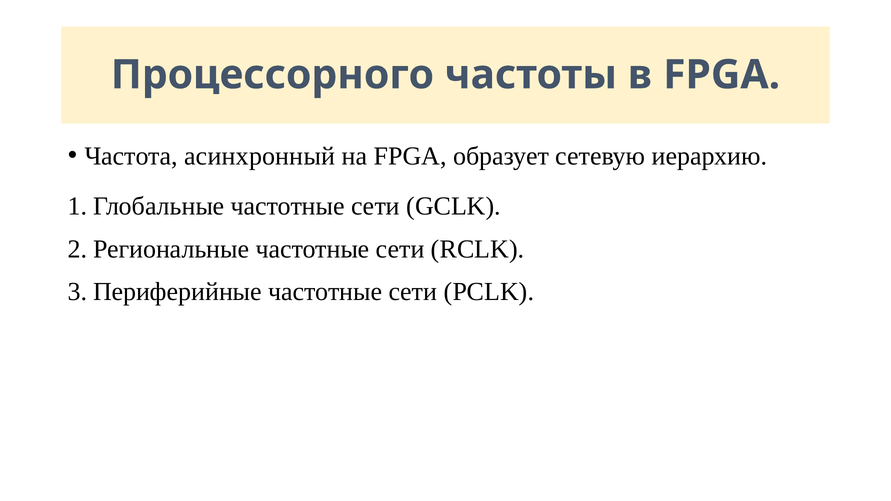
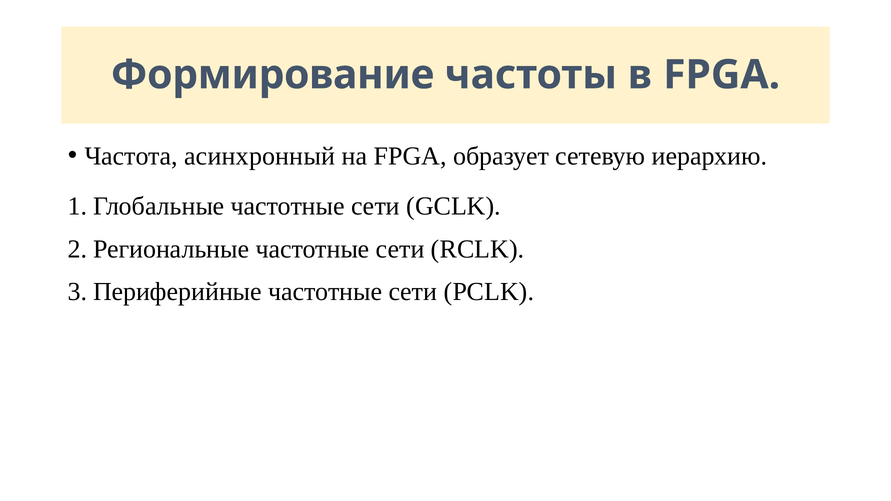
Процессорного: Процессорного -> Формирование
